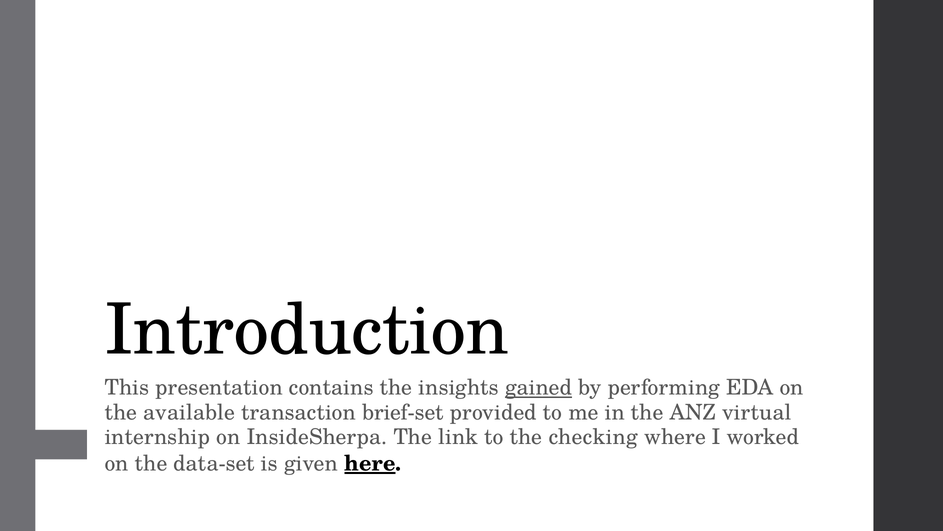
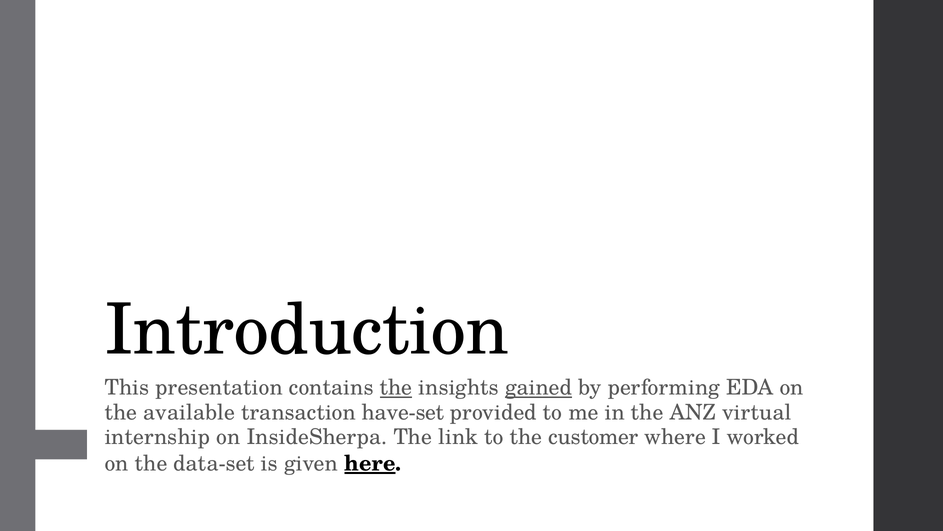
the at (396, 387) underline: none -> present
brief-set: brief-set -> have-set
checking: checking -> customer
